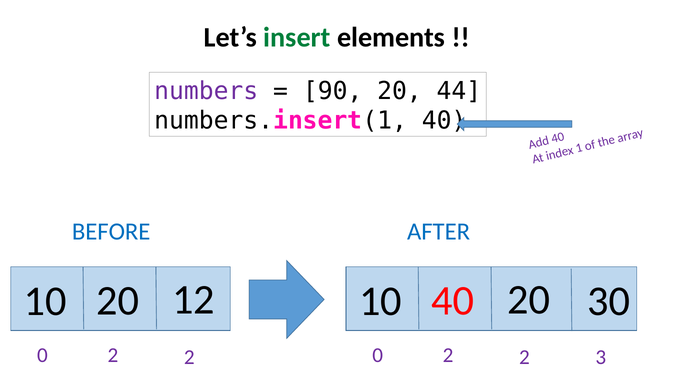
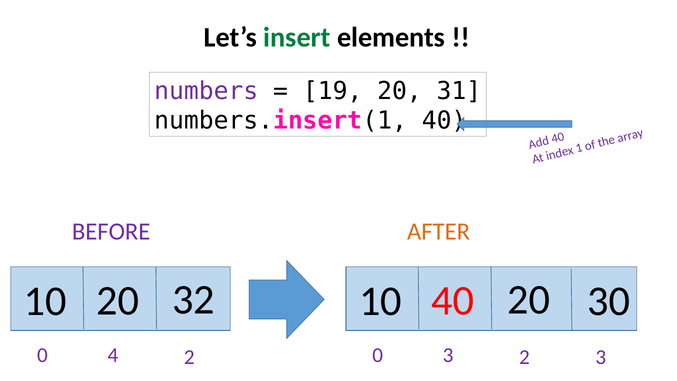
90: 90 -> 19
44: 44 -> 31
BEFORE colour: blue -> purple
AFTER colour: blue -> orange
12: 12 -> 32
2 at (113, 355): 2 -> 4
2 at (448, 355): 2 -> 3
